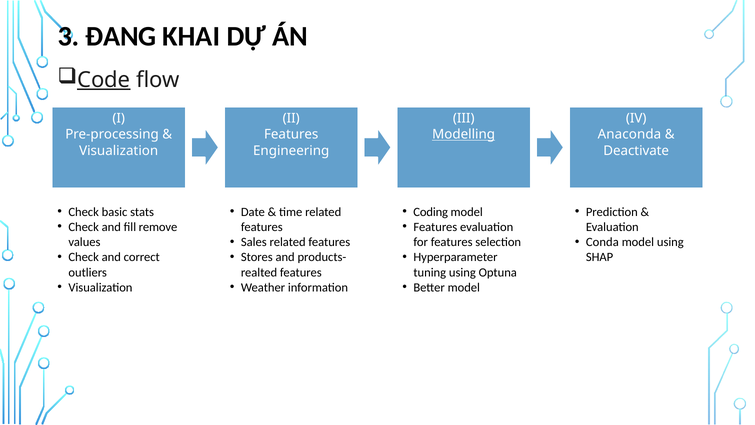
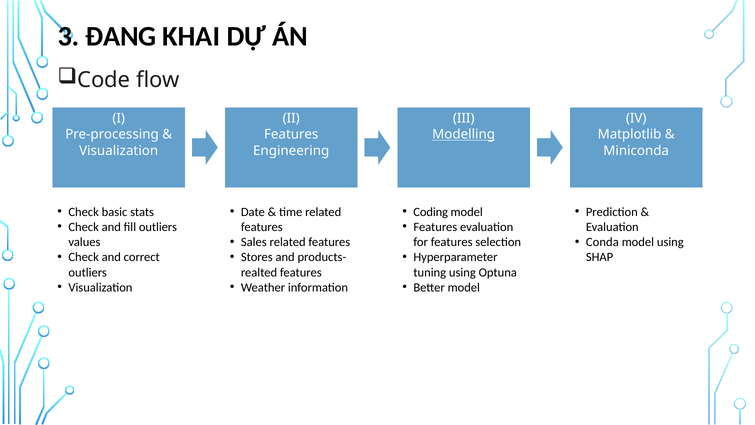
Code underline: present -> none
Anaconda: Anaconda -> Matplotlib
Deactivate: Deactivate -> Miniconda
fill remove: remove -> outliers
